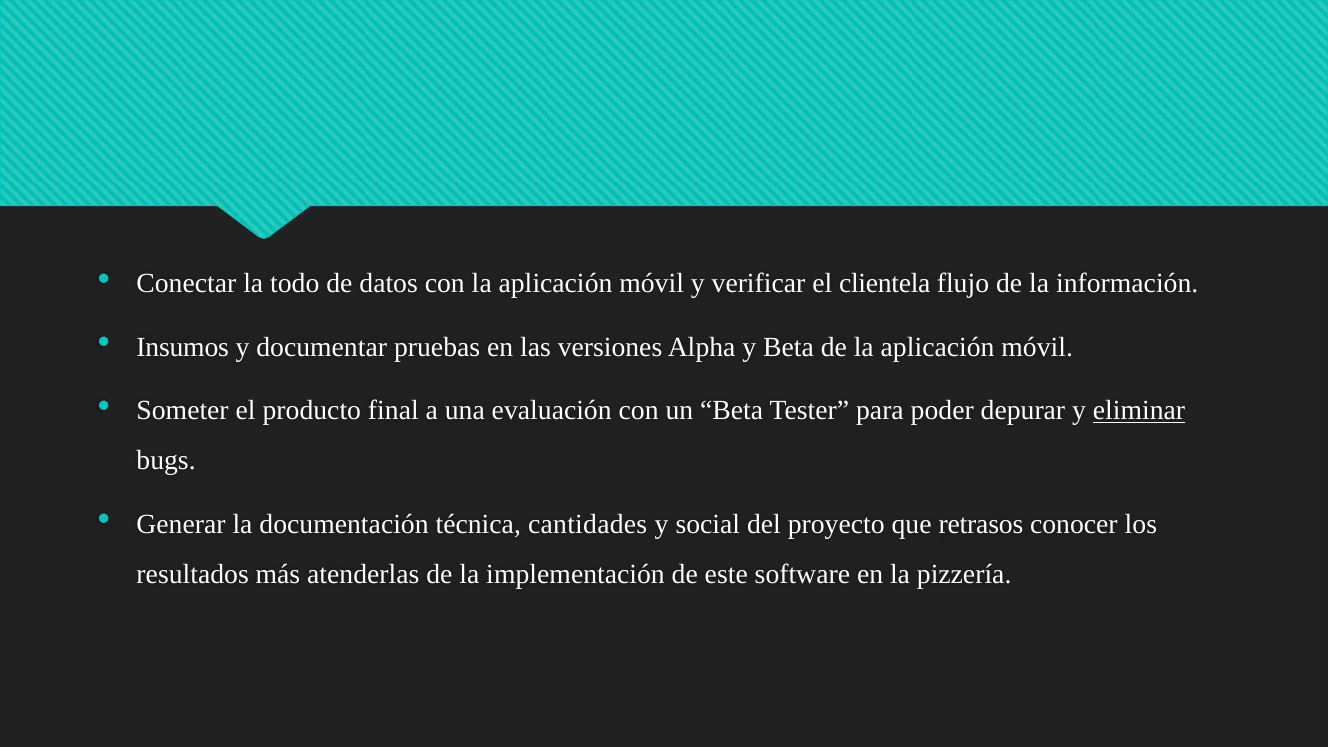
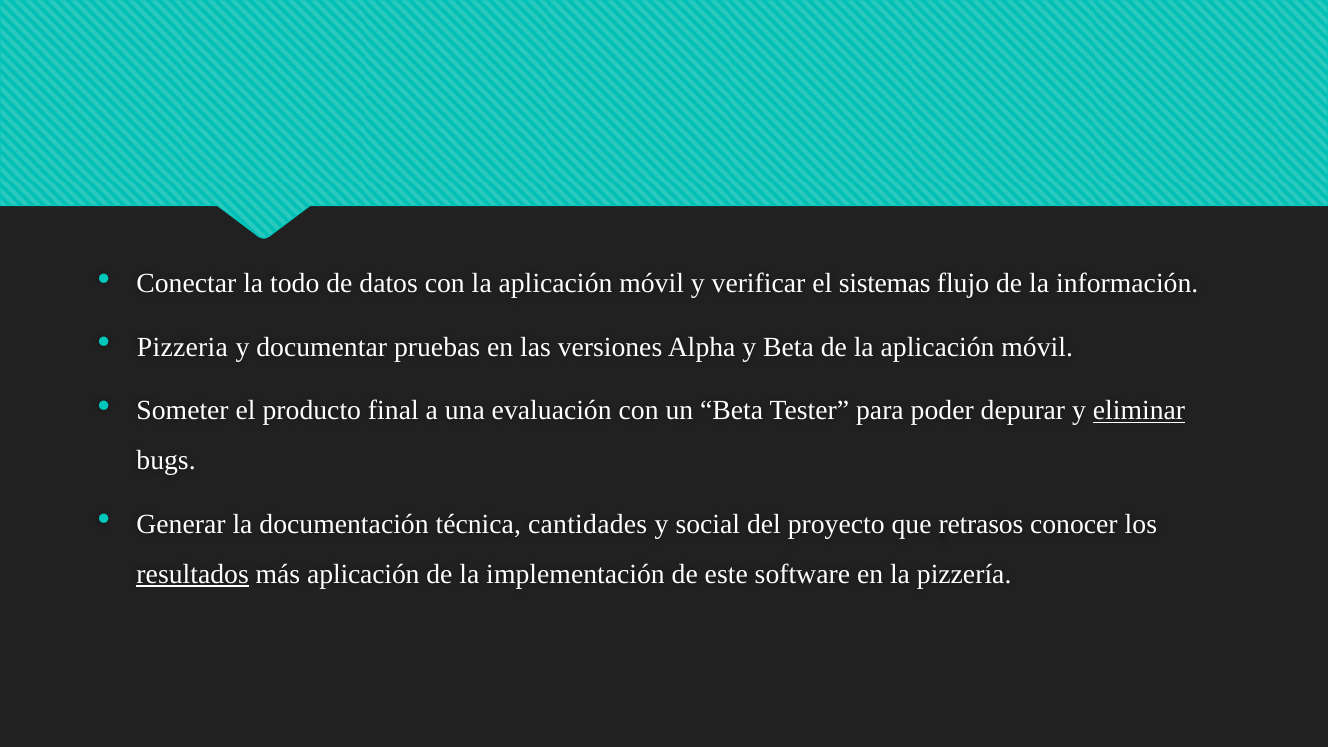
clientela: clientela -> sistemas
Insumos: Insumos -> Pizzeria
resultados underline: none -> present
más atenderlas: atenderlas -> aplicación
